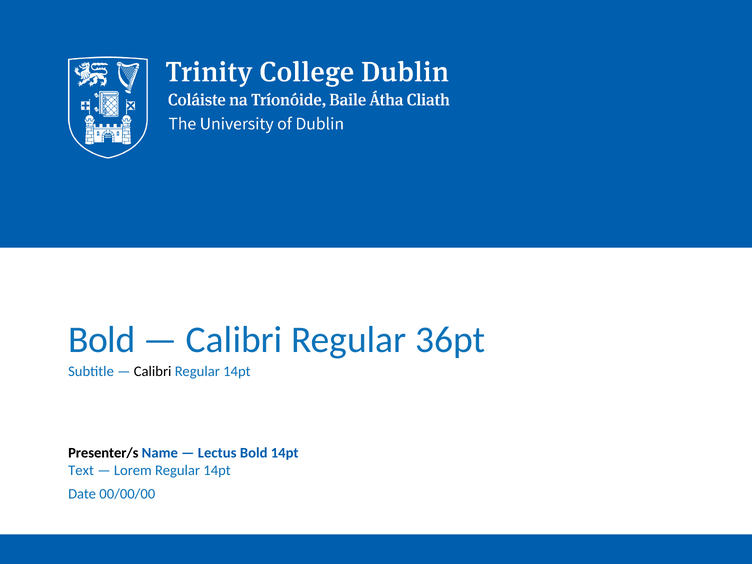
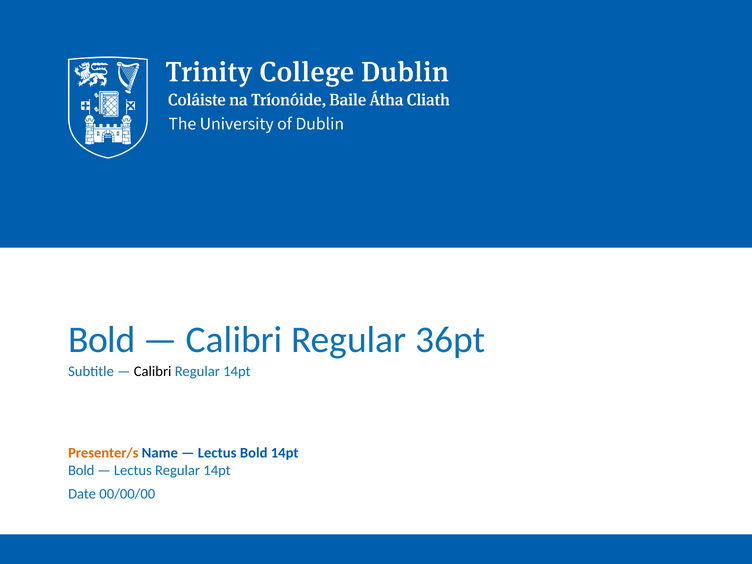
Presenter/s colour: black -> orange
Text at (81, 470): Text -> Bold
Lorem at (133, 470): Lorem -> Lectus
